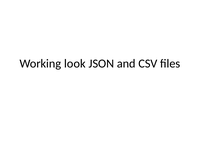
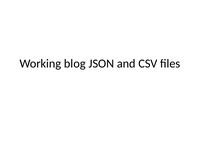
look: look -> blog
